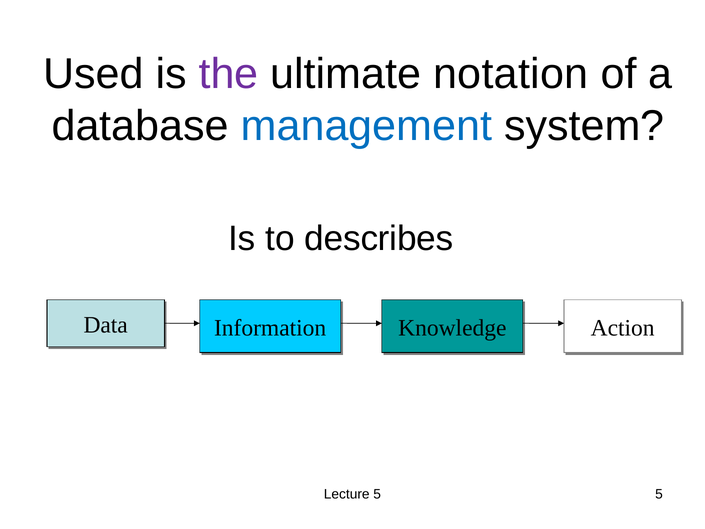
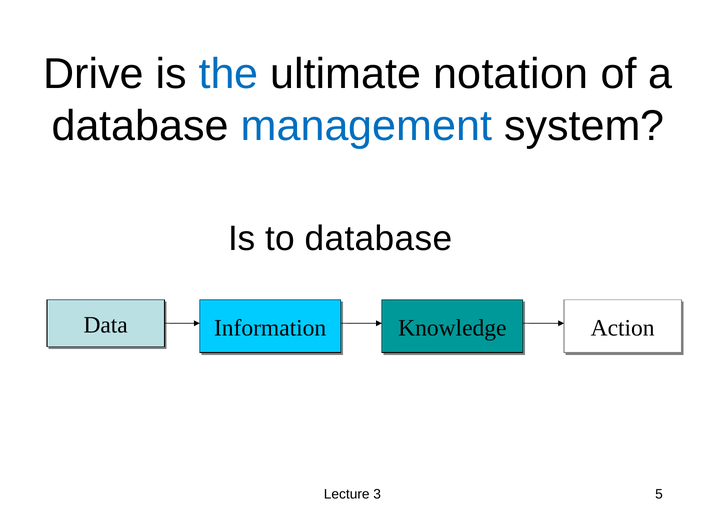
Used: Used -> Drive
the colour: purple -> blue
to describes: describes -> database
Lecture 5: 5 -> 3
